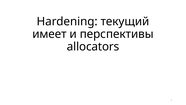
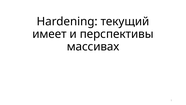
allocators: allocators -> массивах
